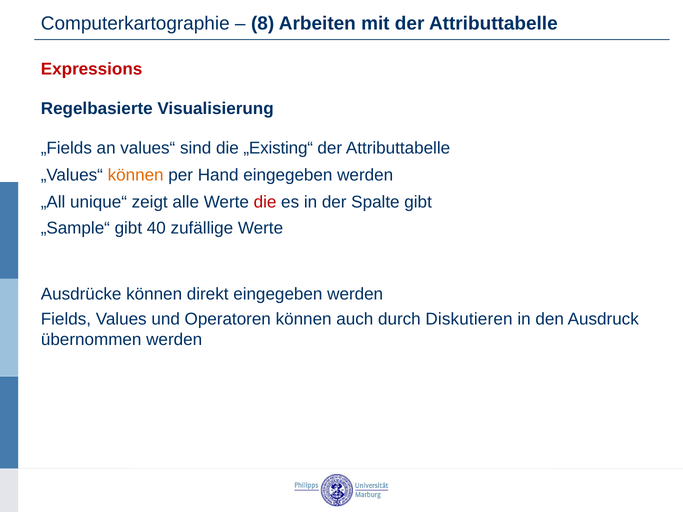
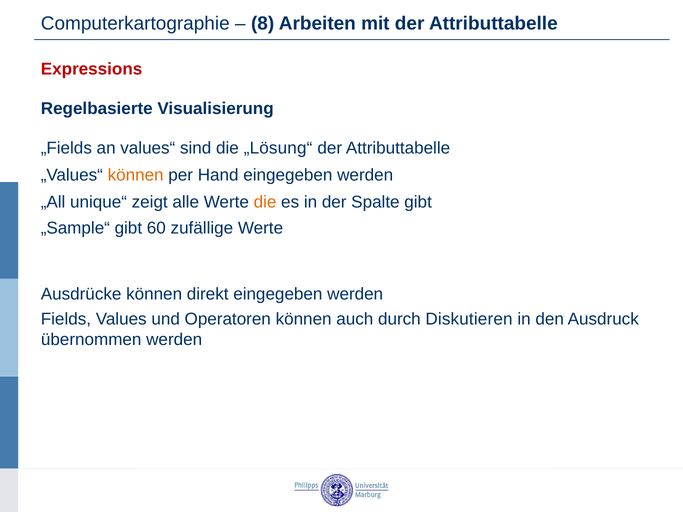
„Existing“: „Existing“ -> „Lösung“
die at (265, 202) colour: red -> orange
40: 40 -> 60
